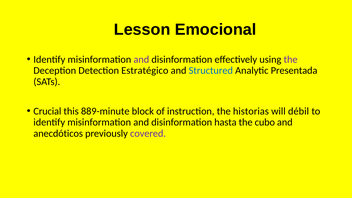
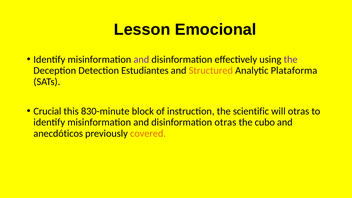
Estratégico: Estratégico -> Estudiantes
Structured colour: blue -> orange
Presentada: Presentada -> Plataforma
889-minute: 889-minute -> 830-minute
historias: historias -> scientific
will débil: débil -> otras
disinformation hasta: hasta -> otras
covered colour: purple -> orange
